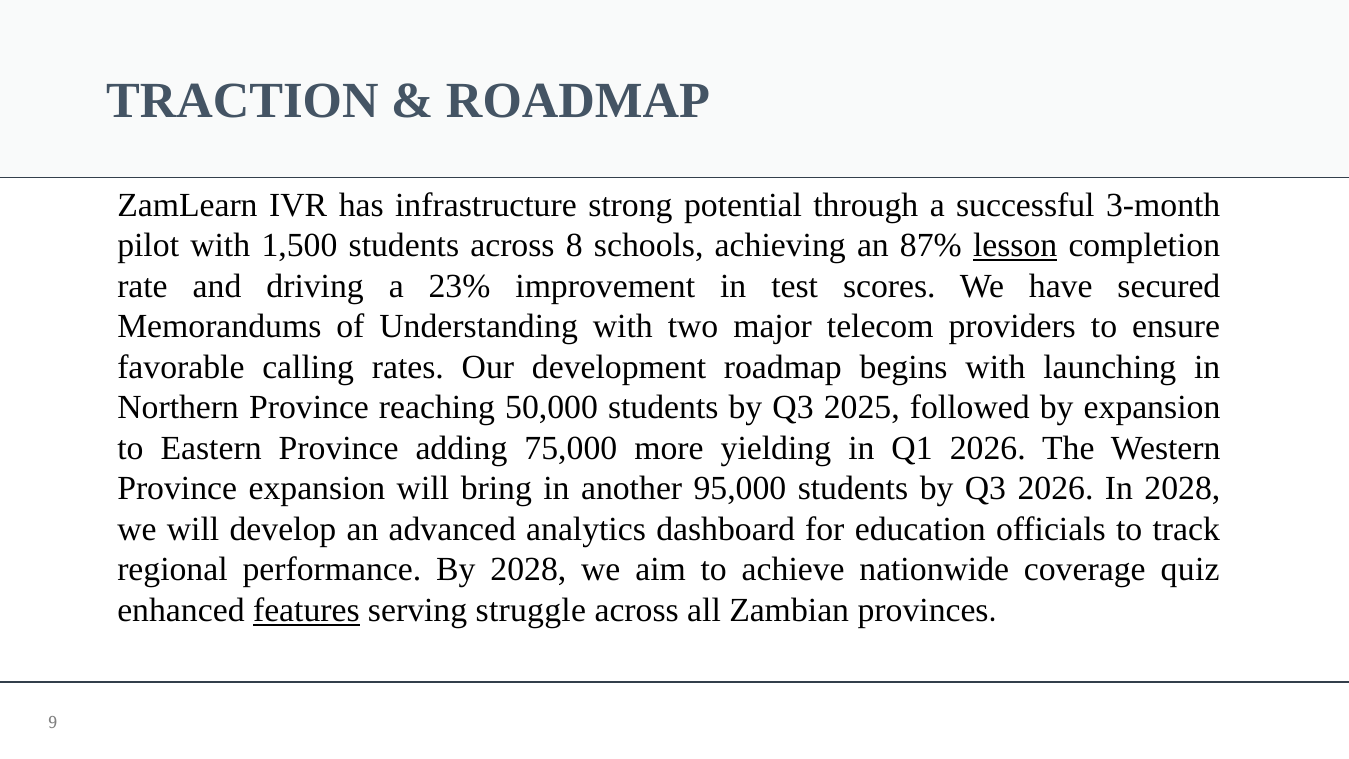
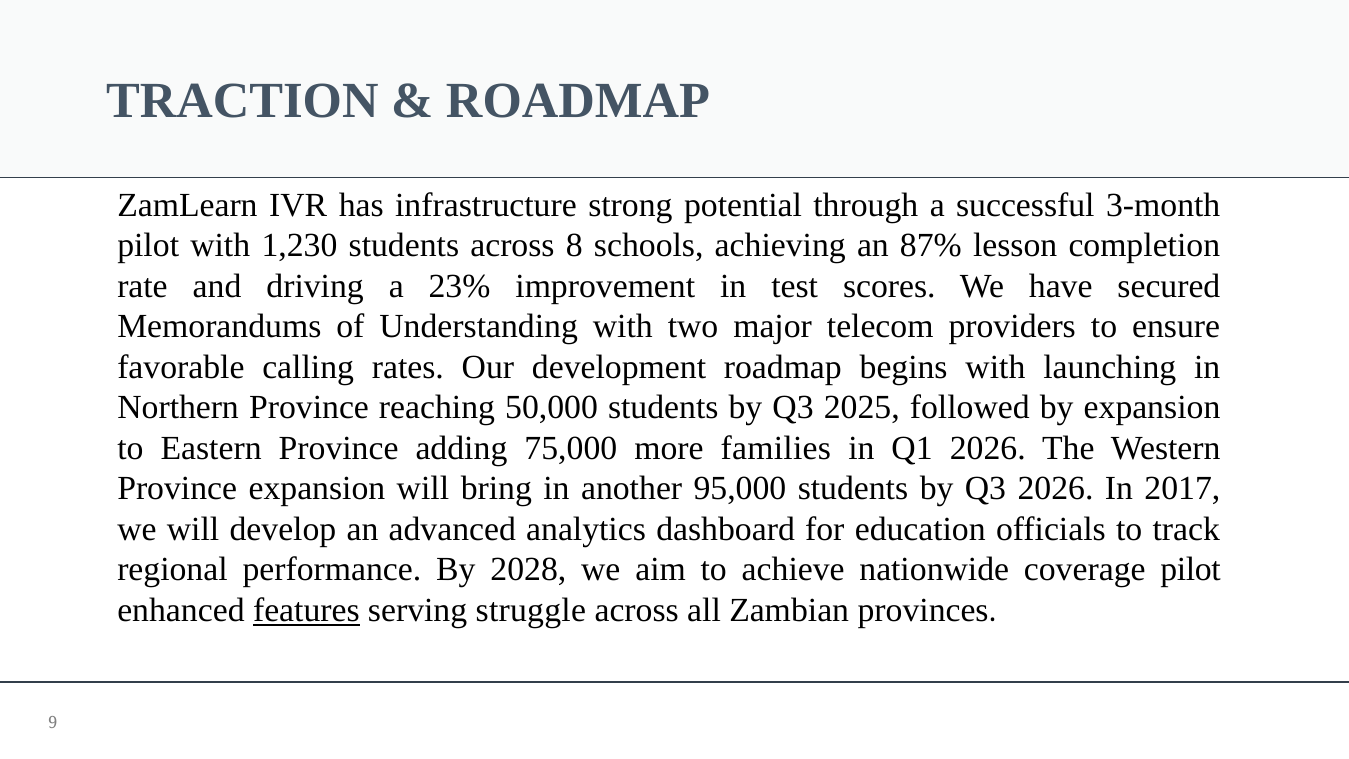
1,500: 1,500 -> 1,230
lesson underline: present -> none
yielding: yielding -> families
In 2028: 2028 -> 2017
coverage quiz: quiz -> pilot
